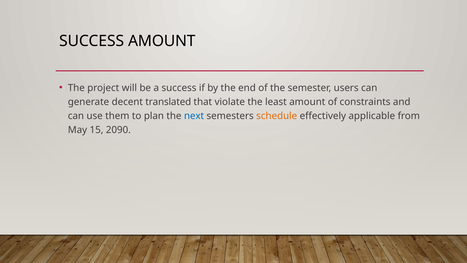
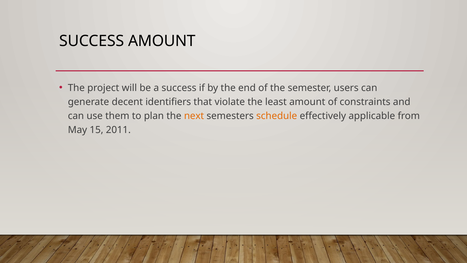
translated: translated -> identifiers
next colour: blue -> orange
2090: 2090 -> 2011
